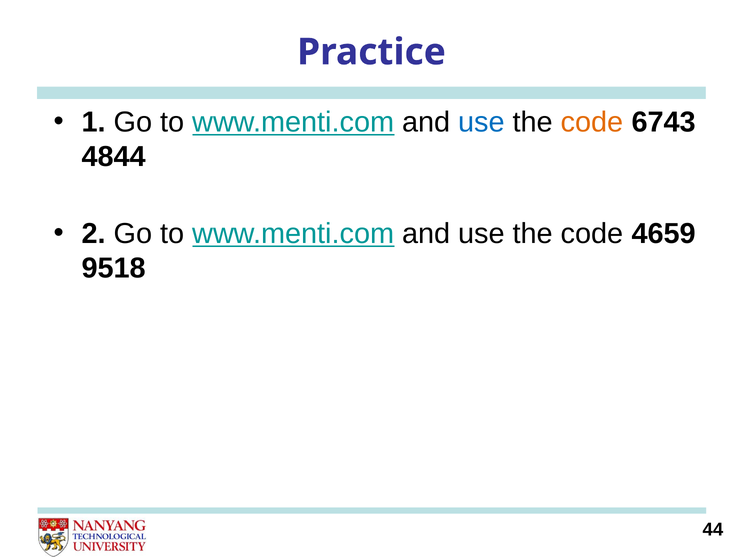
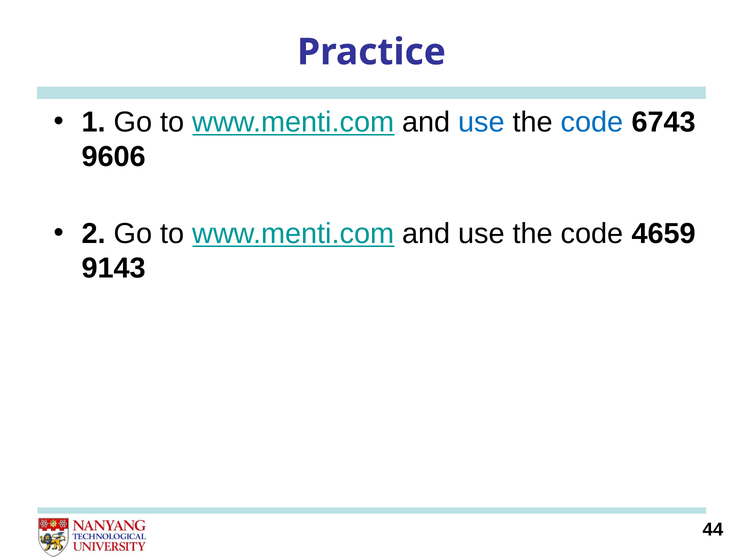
code at (592, 122) colour: orange -> blue
4844: 4844 -> 9606
9518: 9518 -> 9143
